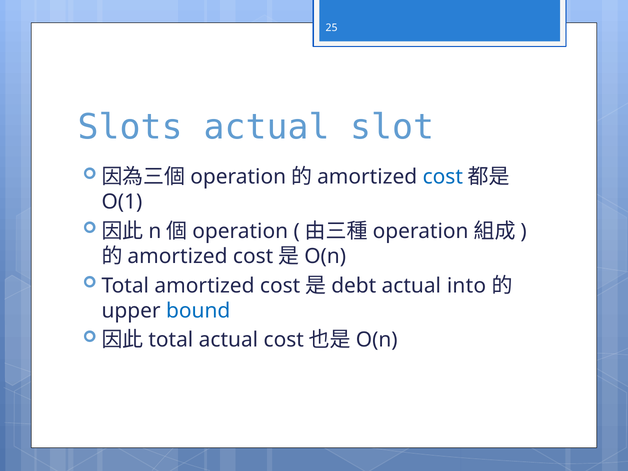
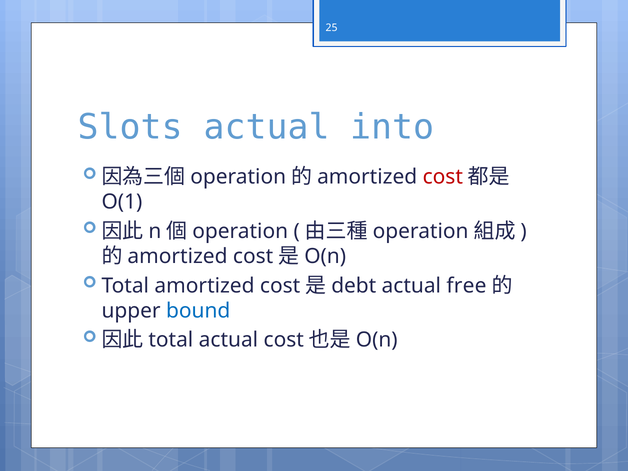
slot: slot -> into
cost at (443, 177) colour: blue -> red
into: into -> free
